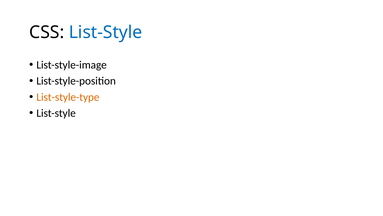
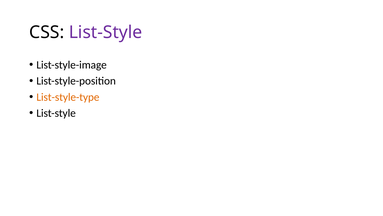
List-Style at (106, 32) colour: blue -> purple
